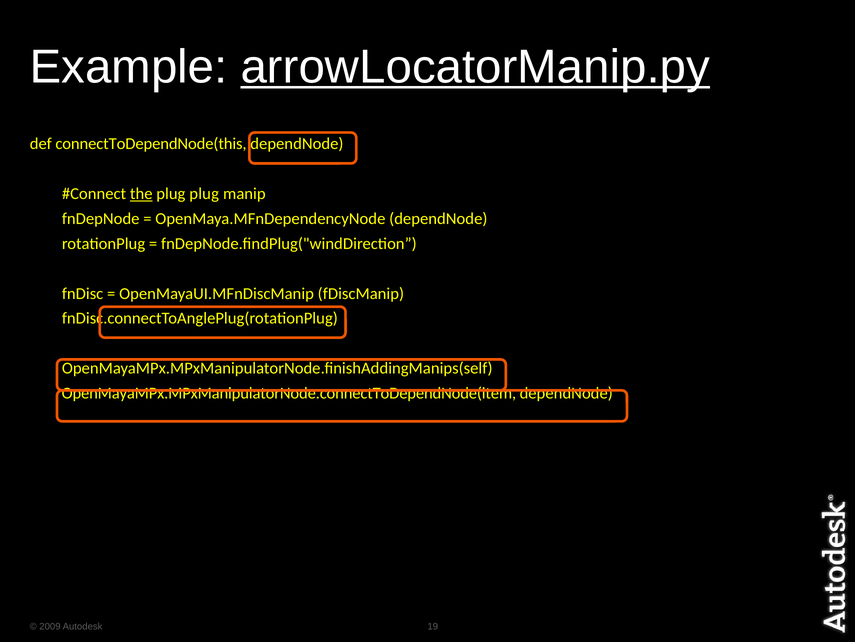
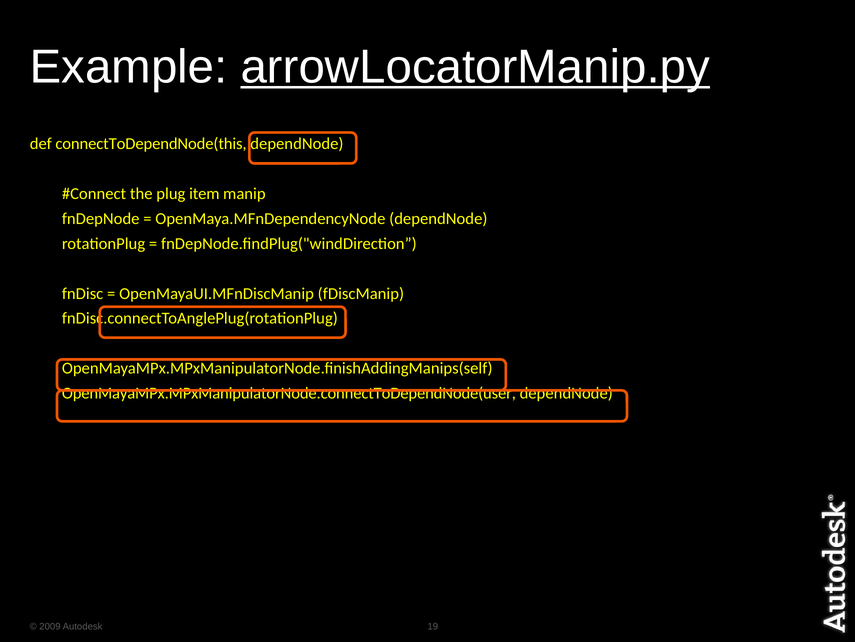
the underline: present -> none
plug plug: plug -> item
OpenMayaMPx.MPxManipulatorNode.connectToDependNode(item: OpenMayaMPx.MPxManipulatorNode.connectToDependNode(item -> OpenMayaMPx.MPxManipulatorNode.connectToDependNode(user
